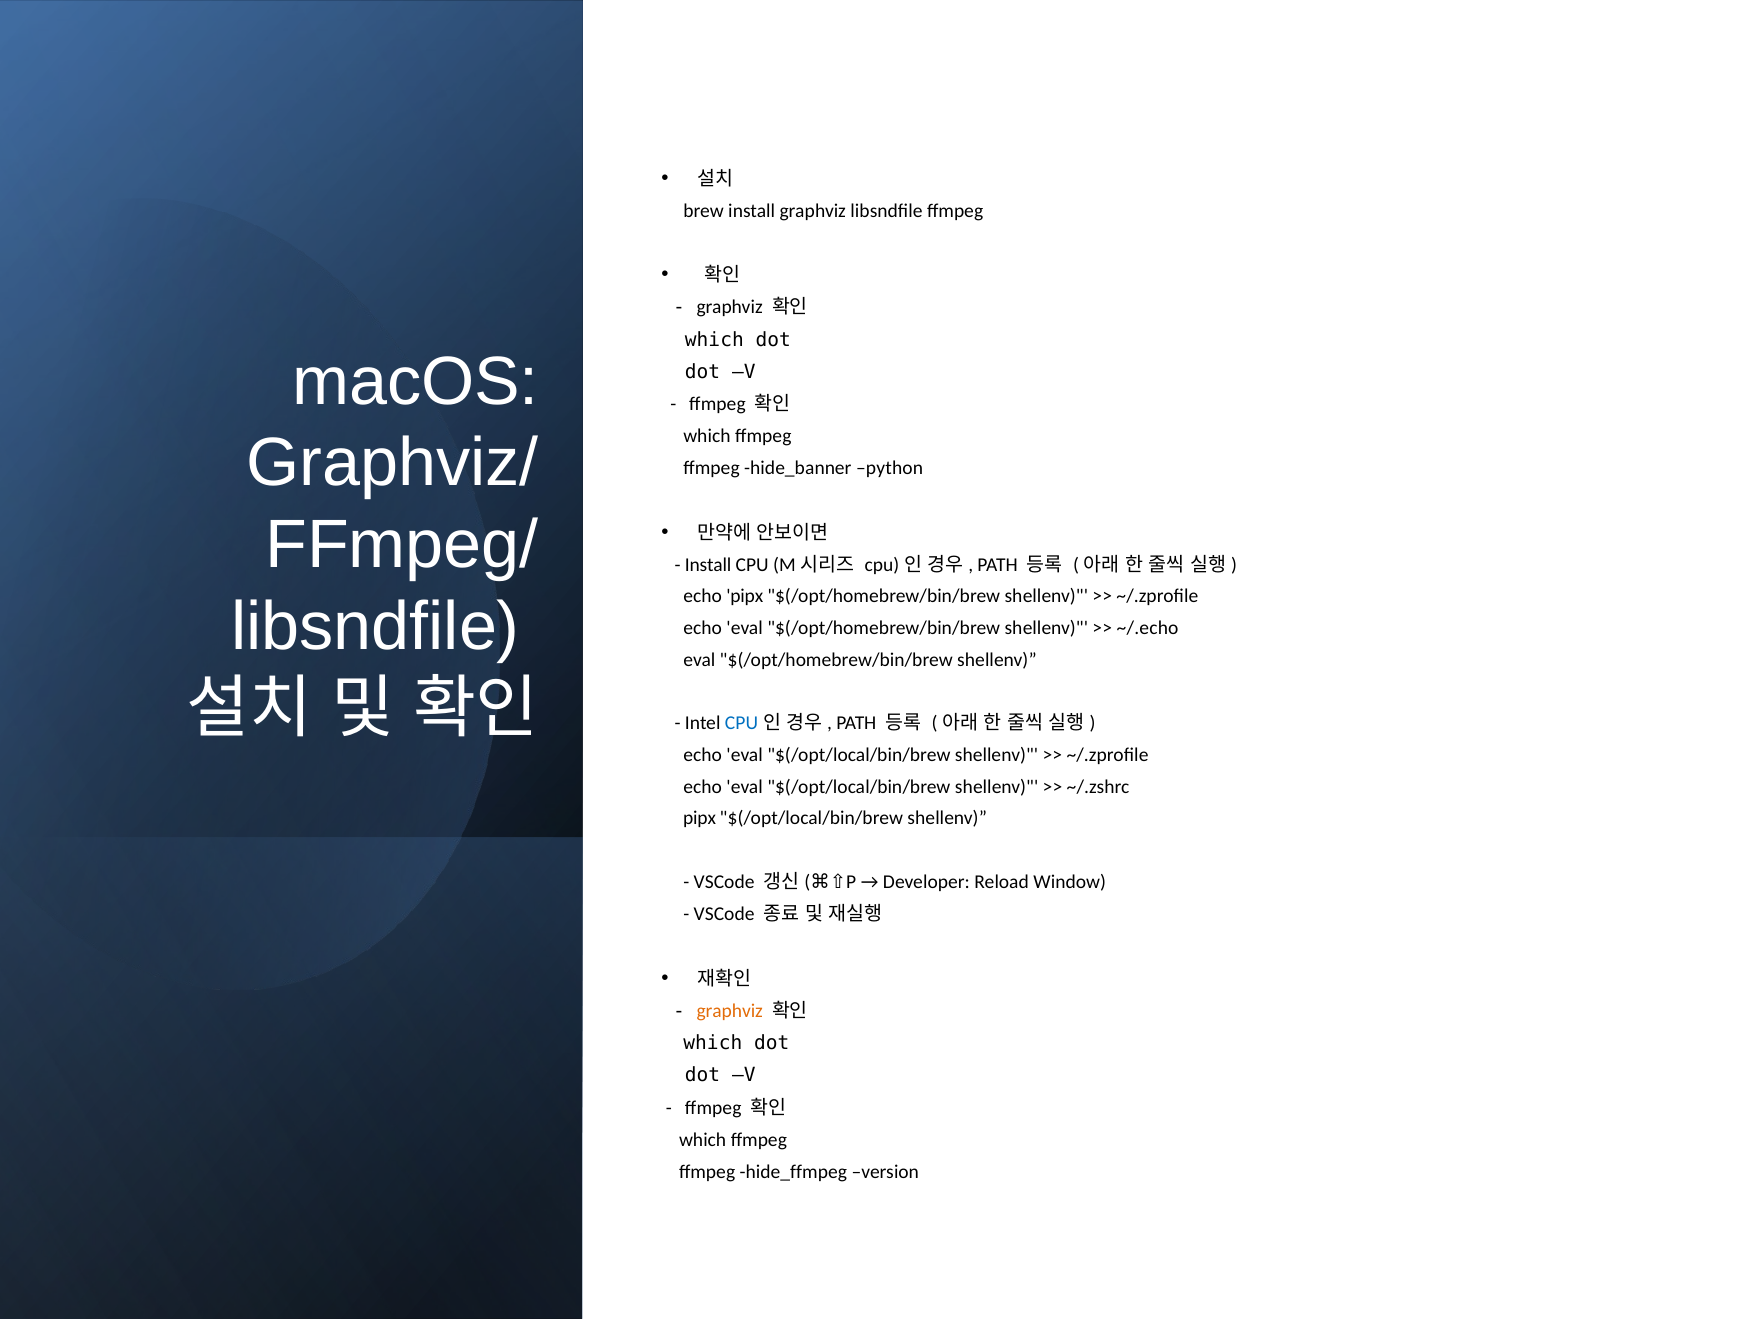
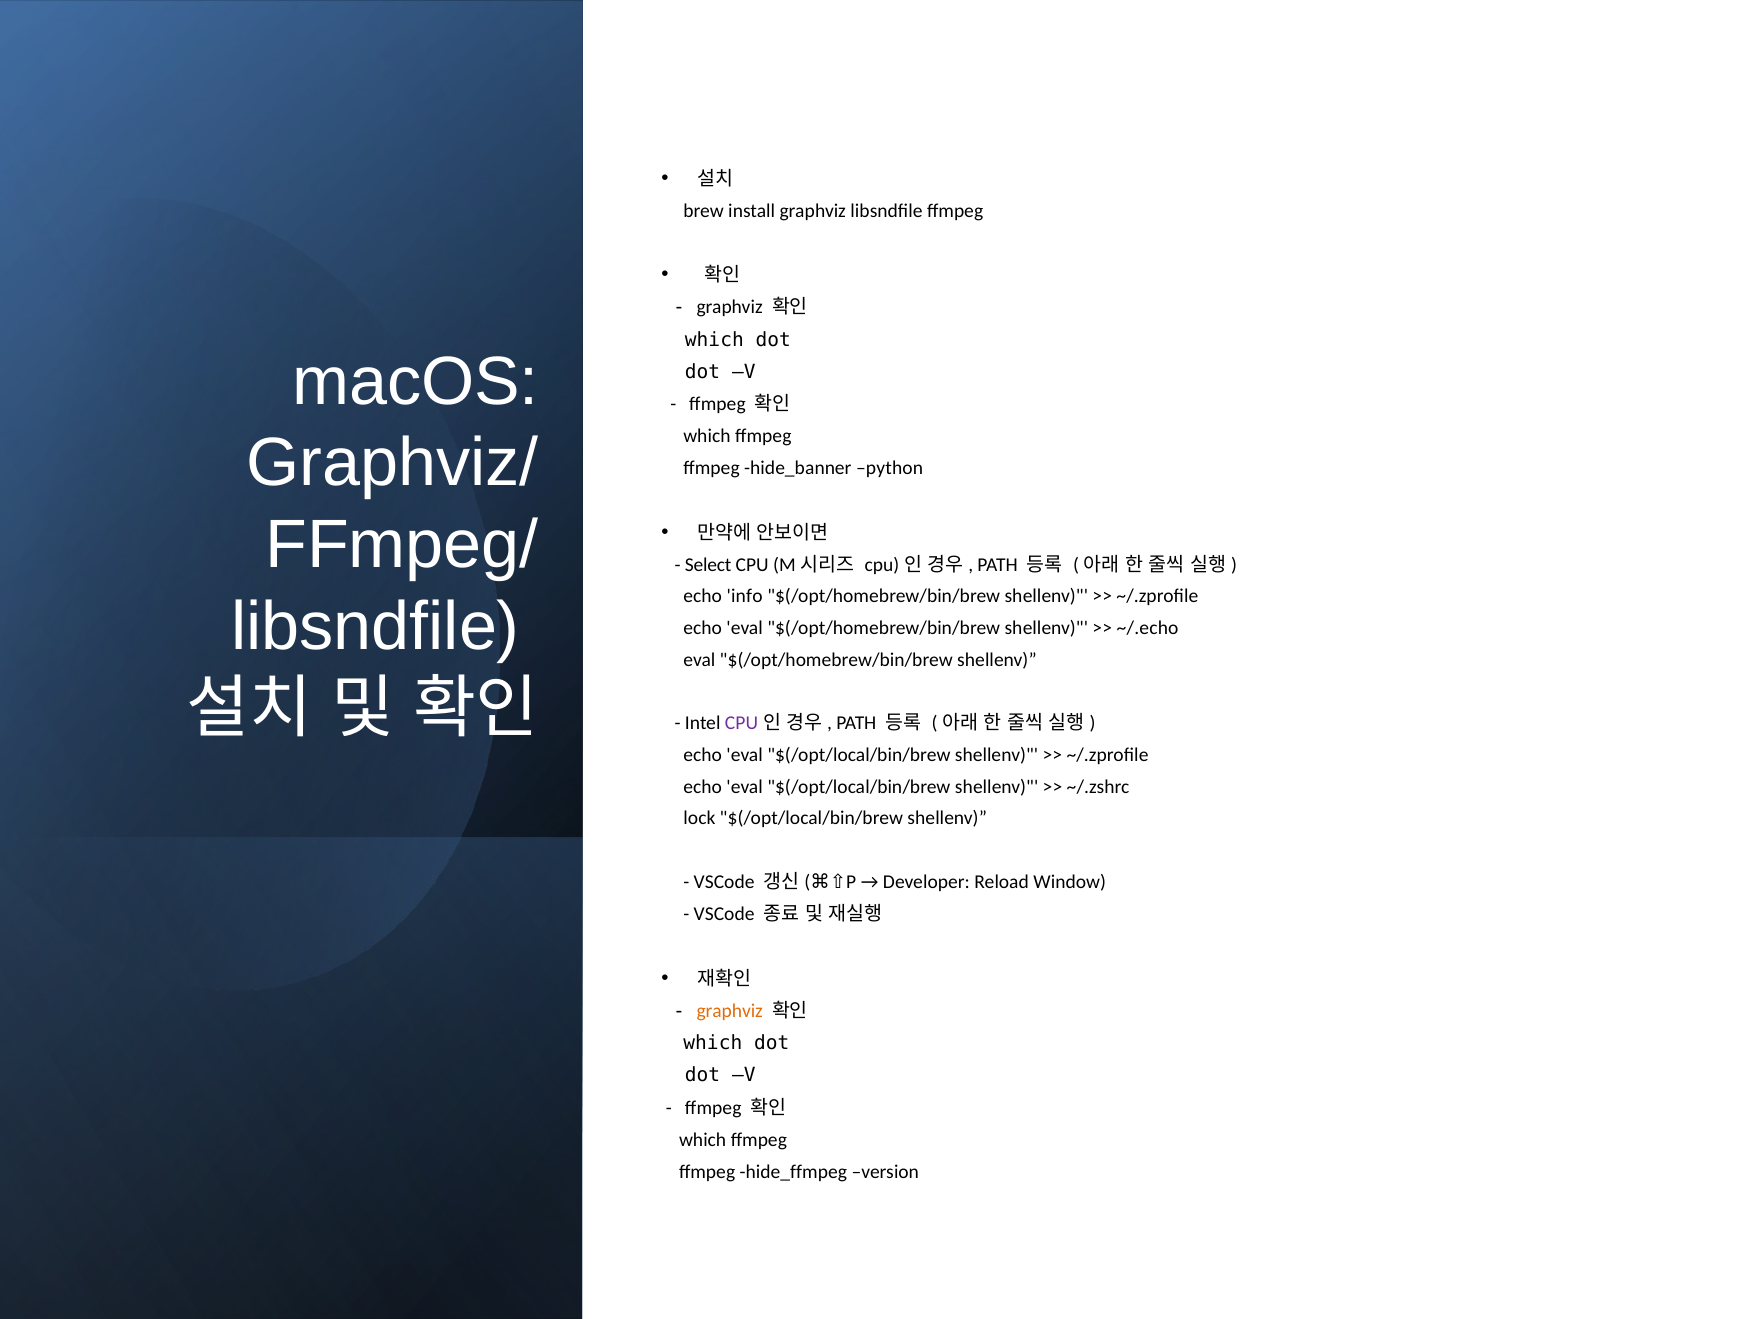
Install at (708, 564): Install -> Select
echo pipx: pipx -> info
CPU at (742, 723) colour: blue -> purple
pipx at (700, 818): pipx -> lock
